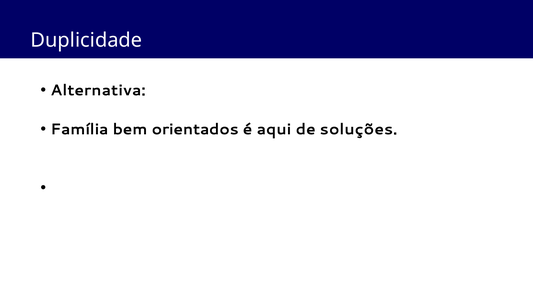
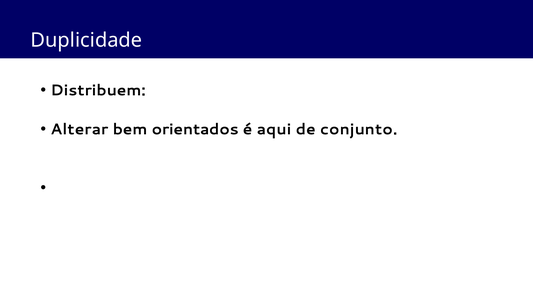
Alternativa: Alternativa -> Distribuem
Família: Família -> Alterar
soluções: soluções -> conjunto
